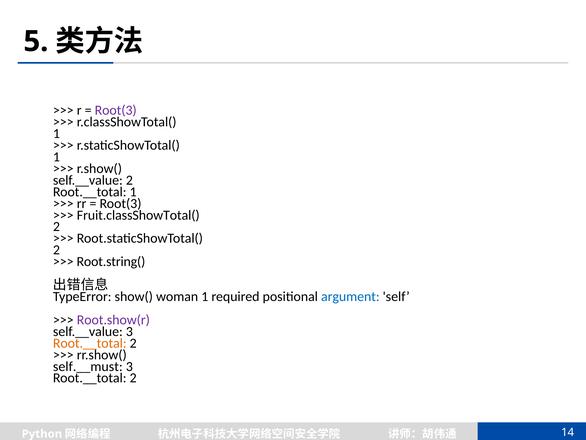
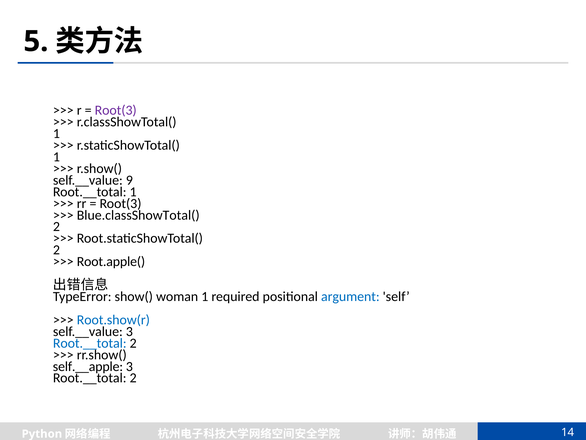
self.__value 2: 2 -> 9
Fruit.classShowTotal(: Fruit.classShowTotal( -> Blue.classShowTotal(
Root.string(: Root.string( -> Root.apple(
Root.show(r colour: purple -> blue
Root.__total at (90, 343) colour: orange -> blue
self.__must: self.__must -> self.__apple
